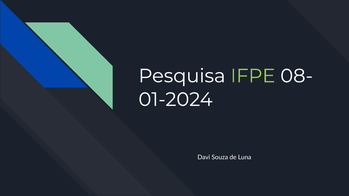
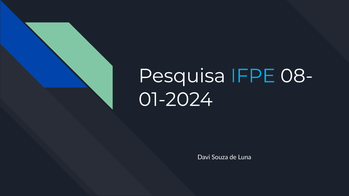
IFPE colour: light green -> light blue
